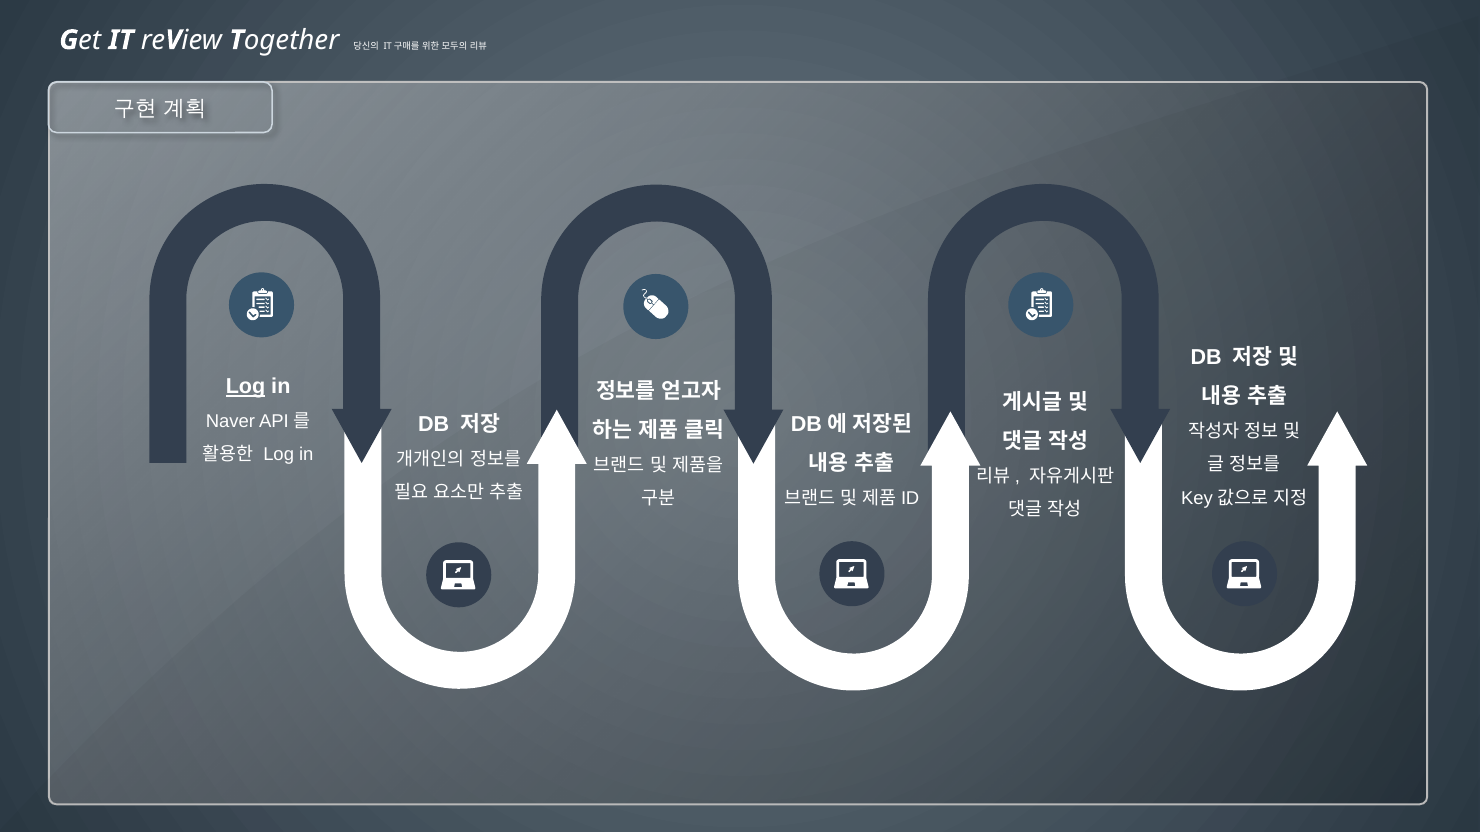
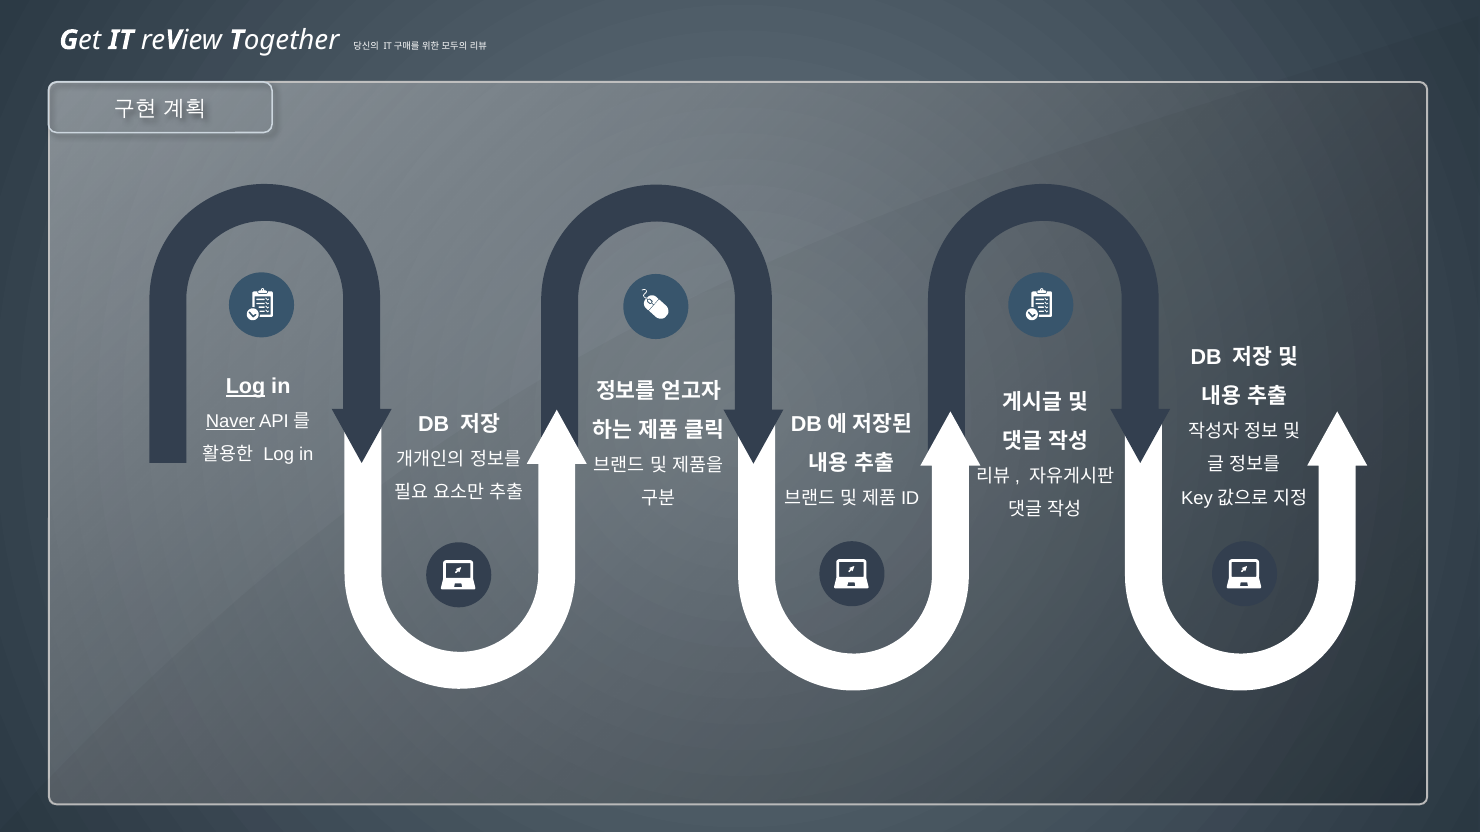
Naver underline: none -> present
